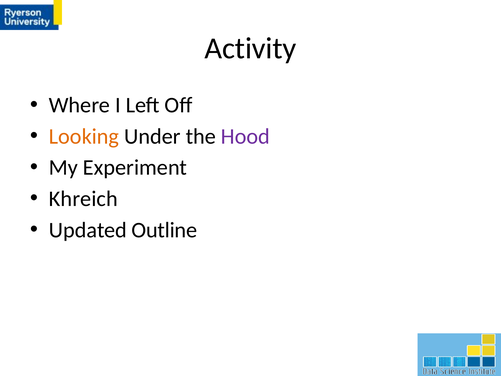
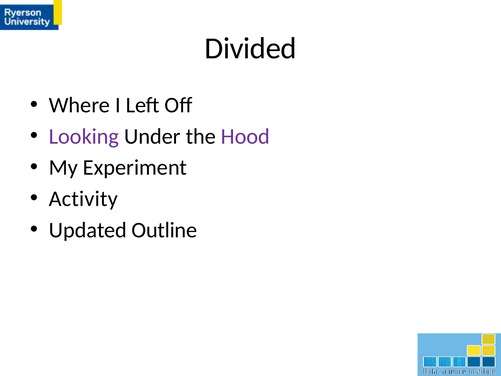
Activity: Activity -> Divided
Looking colour: orange -> purple
Khreich: Khreich -> Activity
